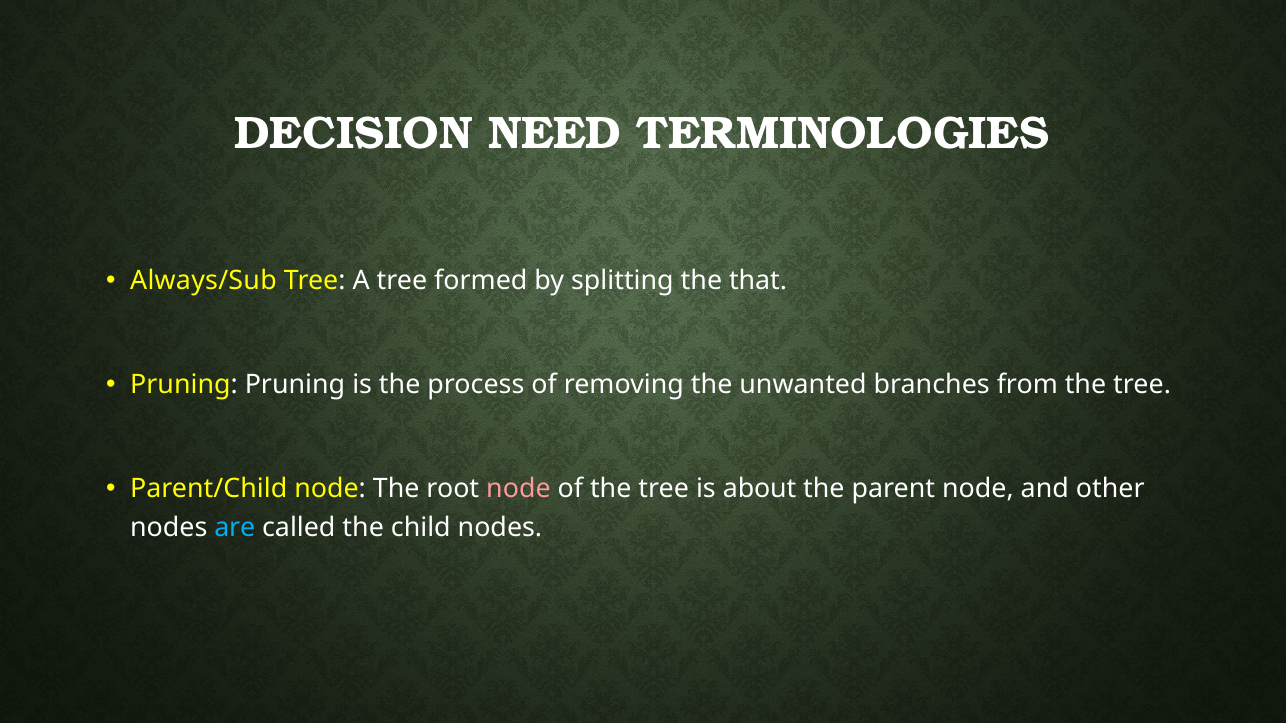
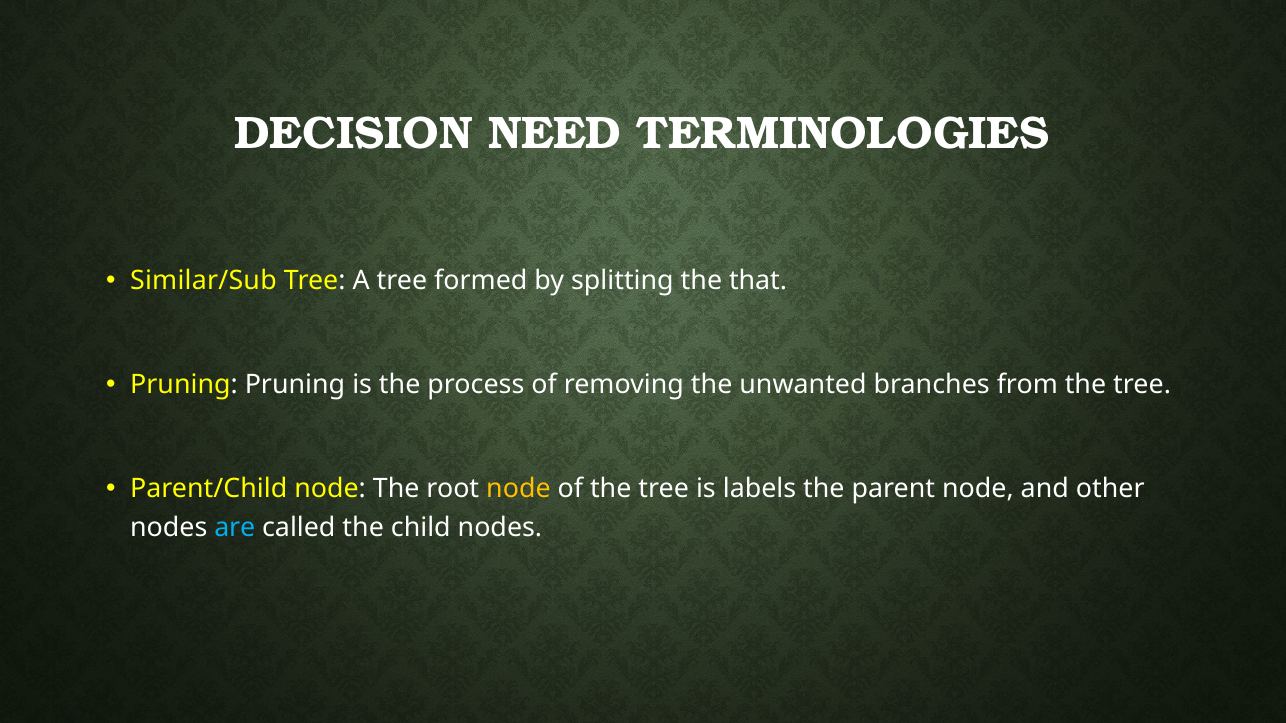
Always/Sub: Always/Sub -> Similar/Sub
node at (518, 489) colour: pink -> yellow
about: about -> labels
